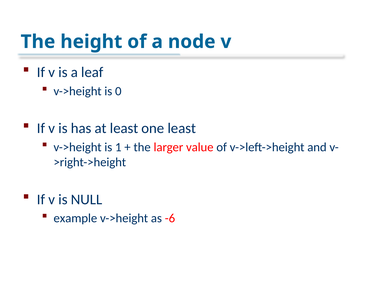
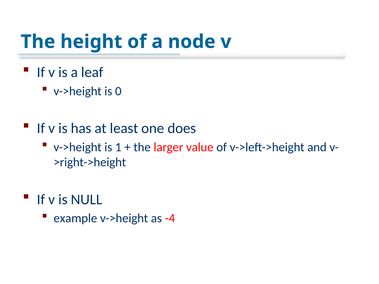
one least: least -> does
-6: -6 -> -4
